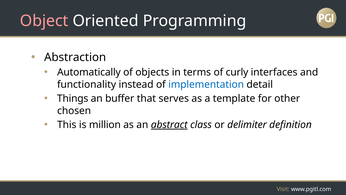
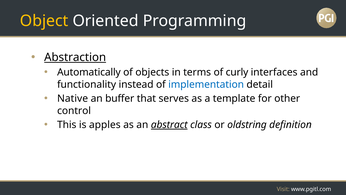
Object colour: pink -> yellow
Abstraction underline: none -> present
Things: Things -> Native
chosen: chosen -> control
million: million -> apples
delimiter: delimiter -> oldstring
